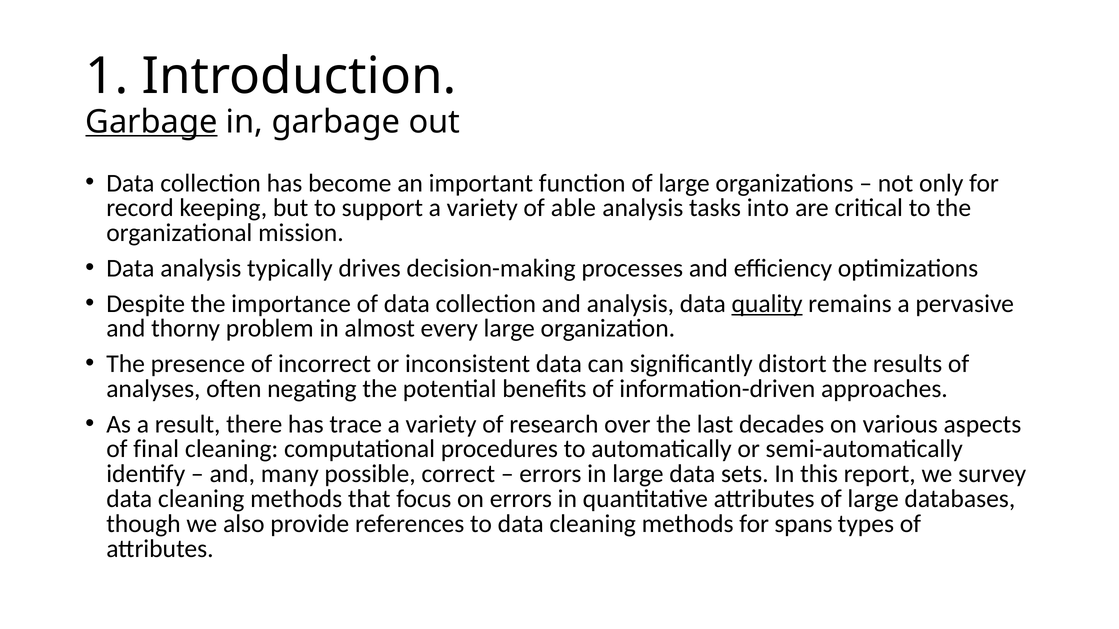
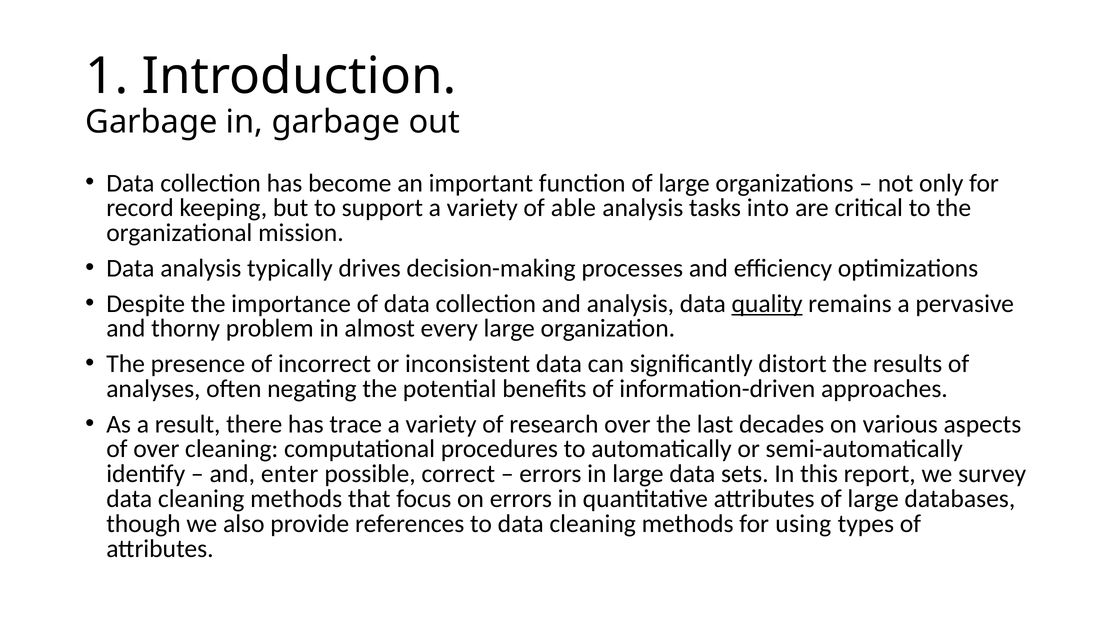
Garbage at (151, 122) underline: present -> none
of final: final -> over
many: many -> enter
spans: spans -> using
